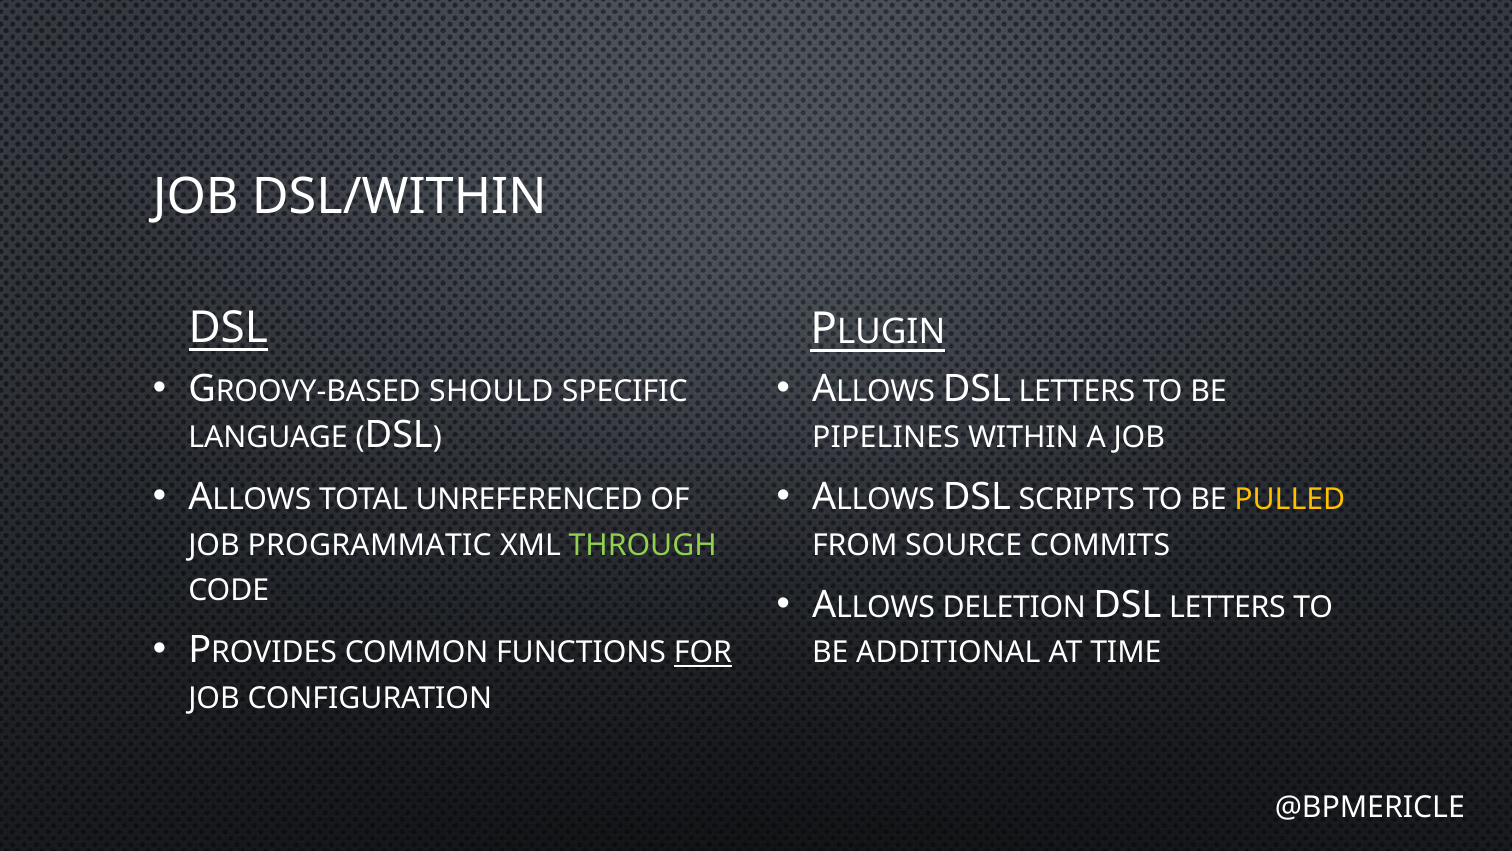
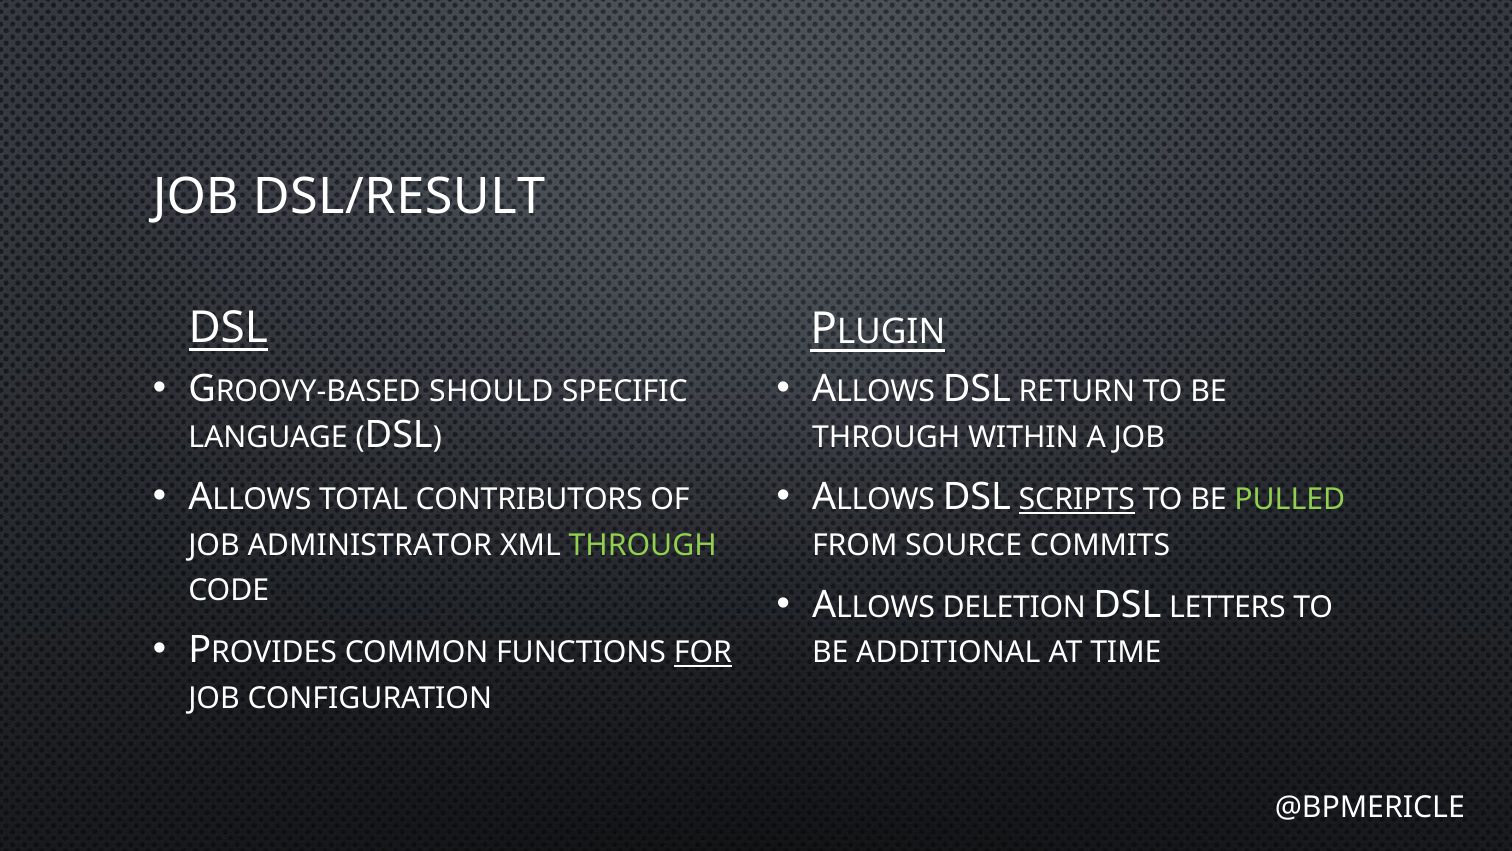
DSL/WITHIN: DSL/WITHIN -> DSL/RESULT
LETTERS at (1077, 392): LETTERS -> RETURN
PIPELINES at (886, 437): PIPELINES -> THROUGH
UNREFERENCED: UNREFERENCED -> CONTRIBUTORS
SCRIPTS underline: none -> present
PULLED colour: yellow -> light green
PROGRAMMATIC: PROGRAMMATIC -> ADMINISTRATOR
